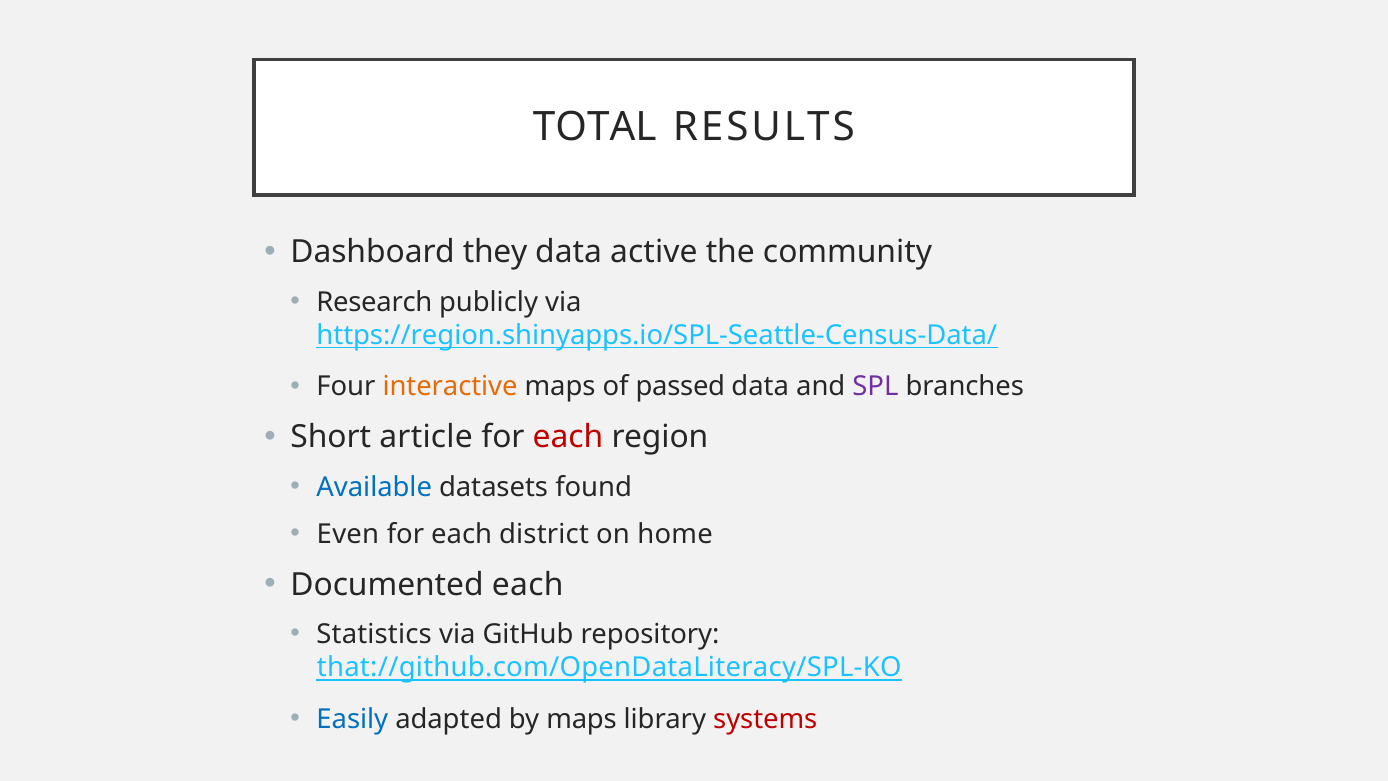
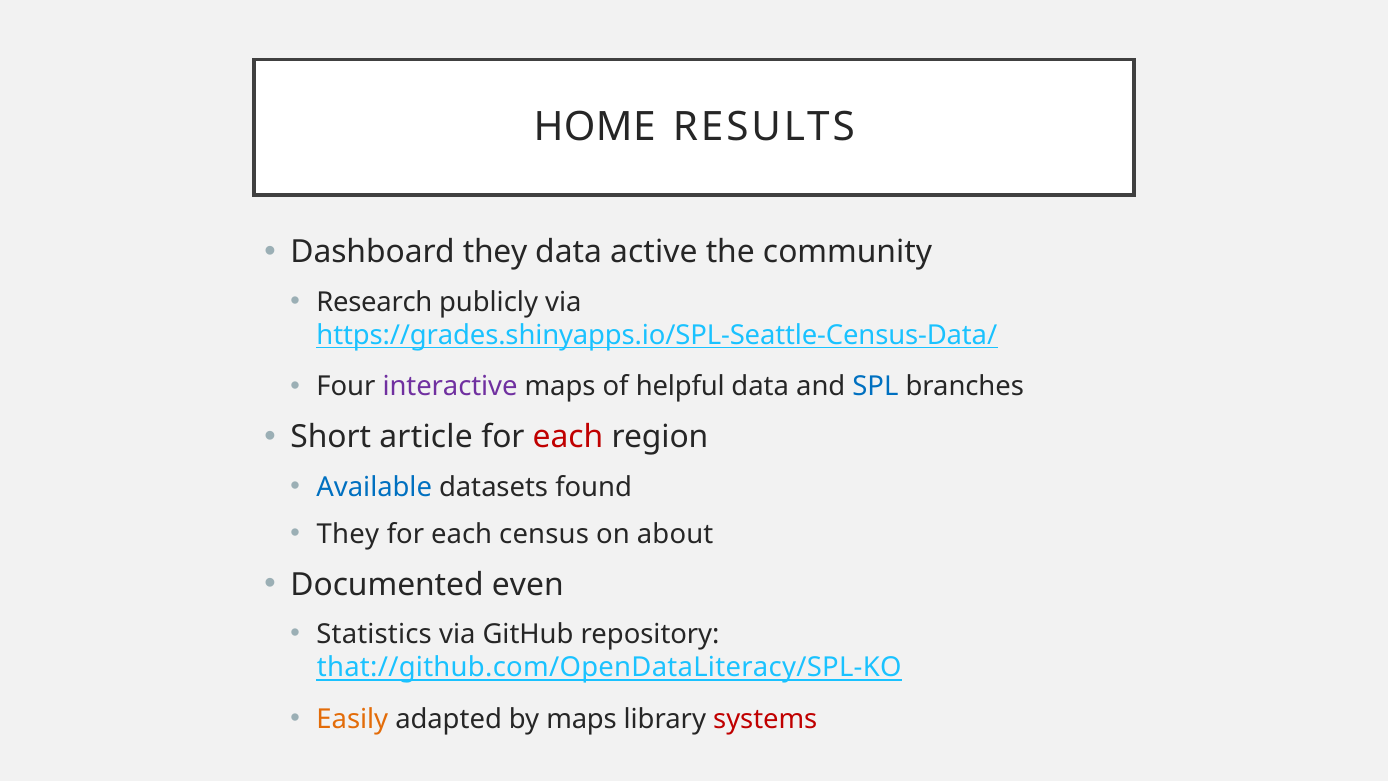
TOTAL: TOTAL -> HOME
https://region.shinyapps.io/SPL-Seattle-Census-Data/: https://region.shinyapps.io/SPL-Seattle-Census-Data/ -> https://grades.shinyapps.io/SPL-Seattle-Census-Data/
interactive colour: orange -> purple
passed: passed -> helpful
SPL colour: purple -> blue
Even at (348, 534): Even -> They
district: district -> census
home: home -> about
Documented each: each -> even
Easily colour: blue -> orange
